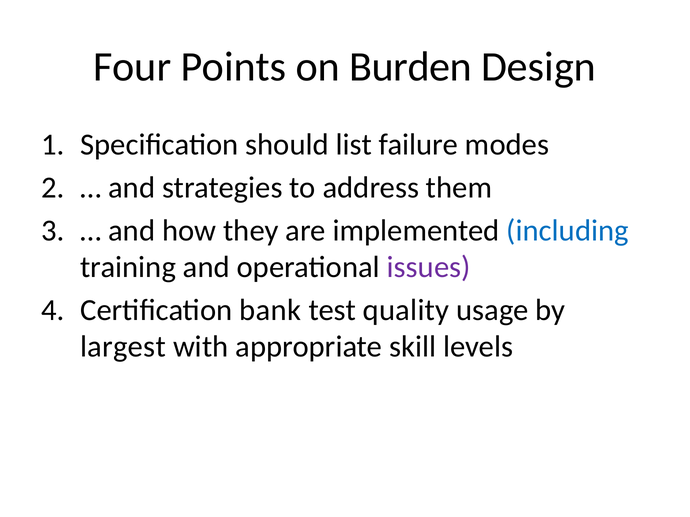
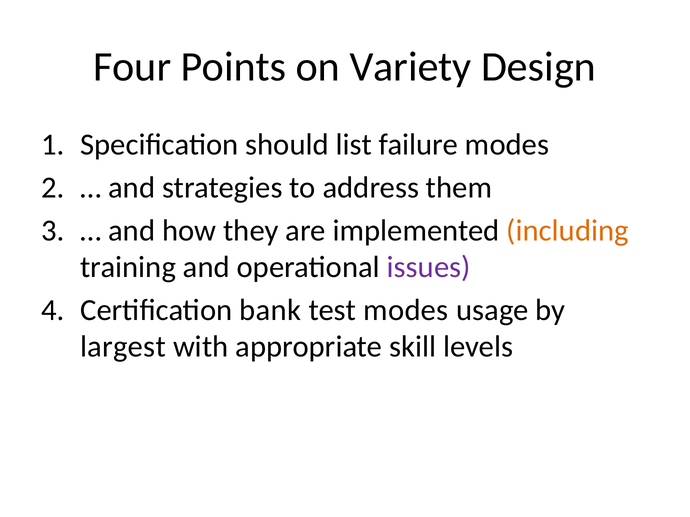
Burden: Burden -> Variety
including colour: blue -> orange
test quality: quality -> modes
